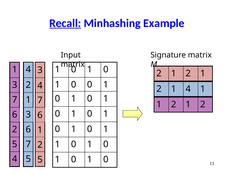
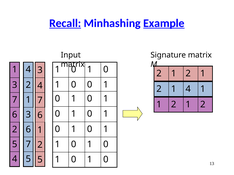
Example underline: none -> present
